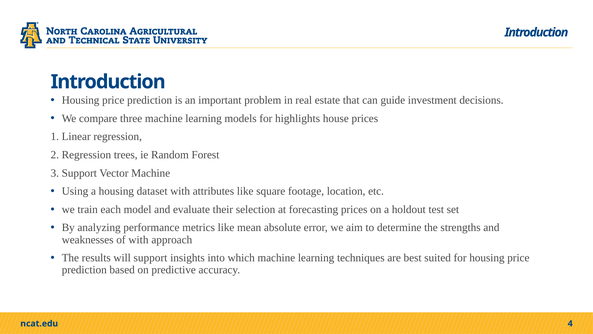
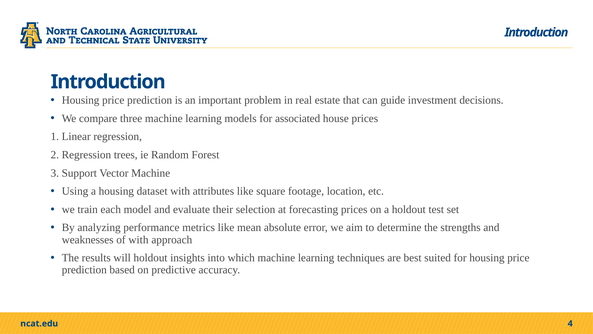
highlights: highlights -> associated
will support: support -> holdout
